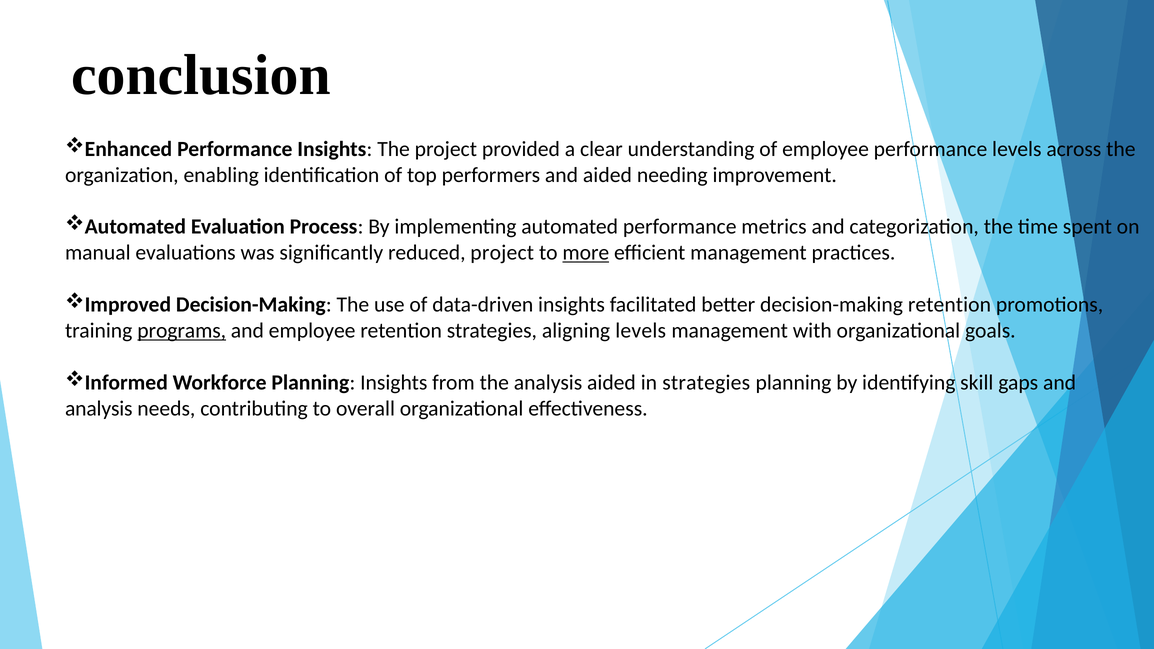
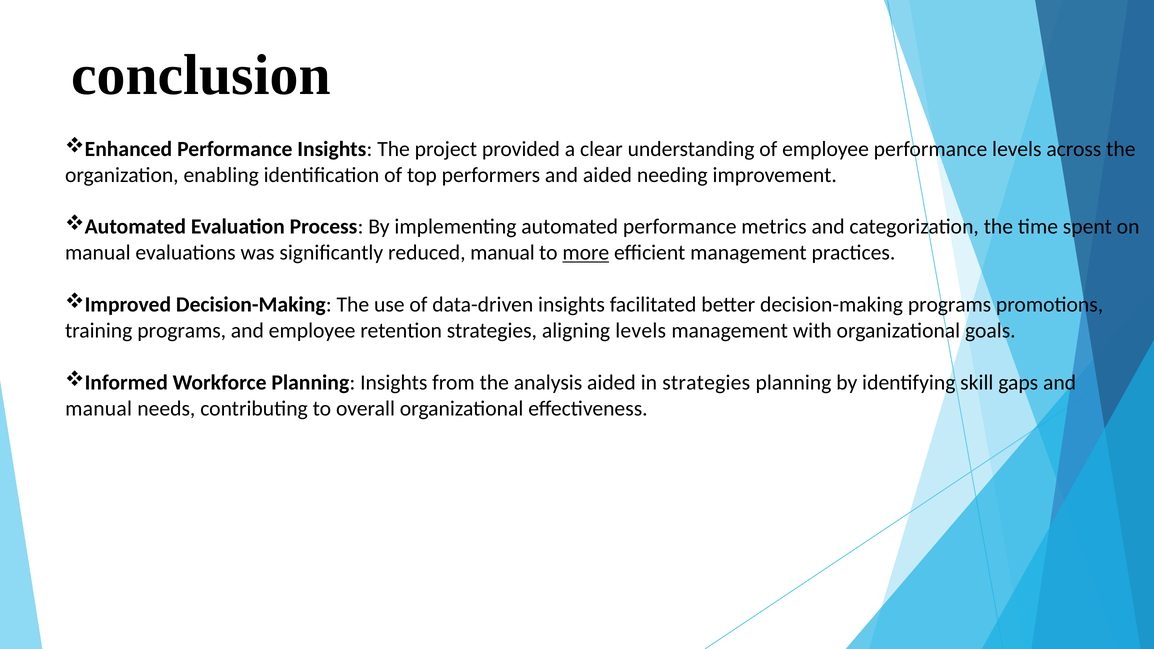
reduced project: project -> manual
decision-making retention: retention -> programs
programs at (182, 331) underline: present -> none
analysis at (99, 409): analysis -> manual
